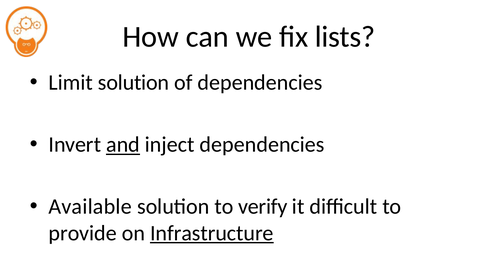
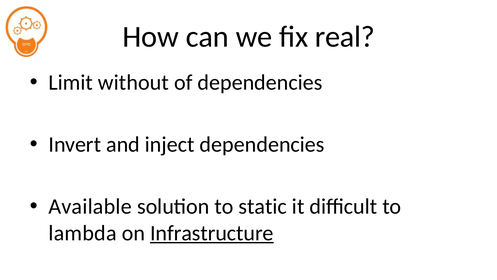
lists: lists -> real
Limit solution: solution -> without
and underline: present -> none
verify: verify -> static
provide: provide -> lambda
